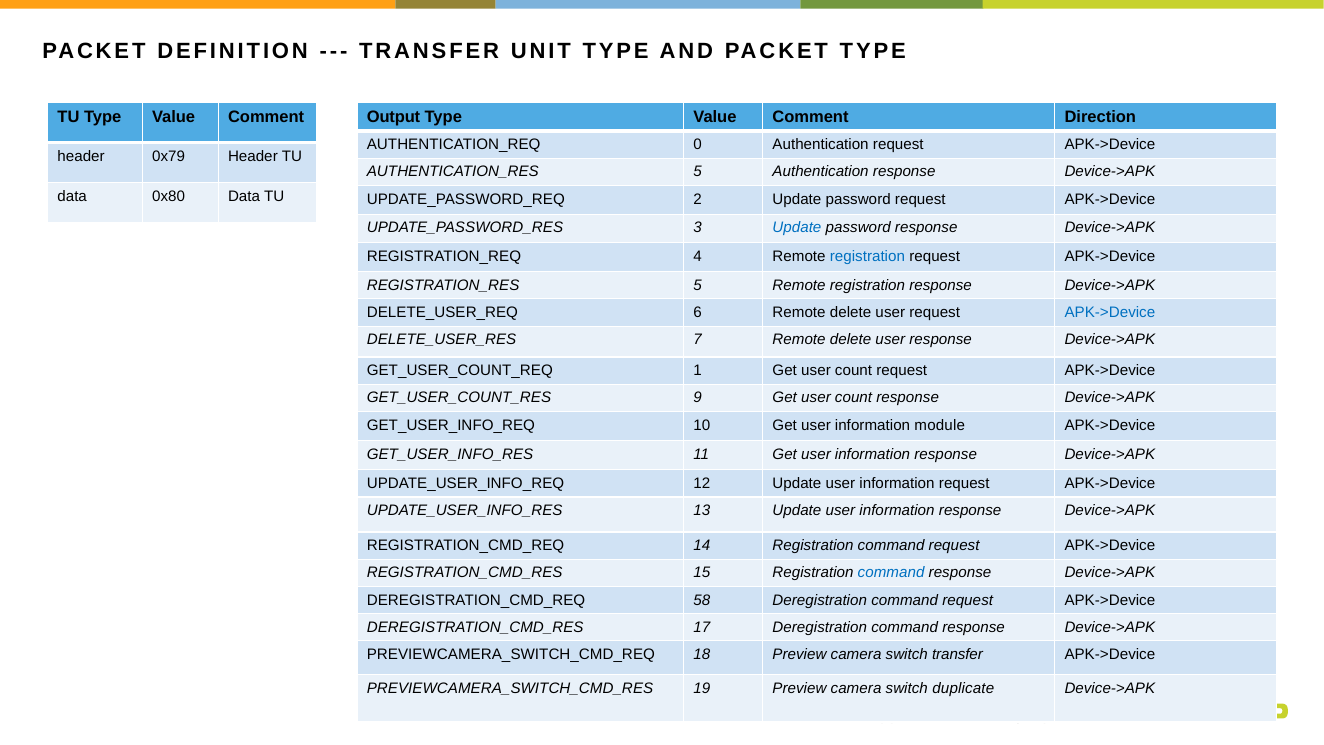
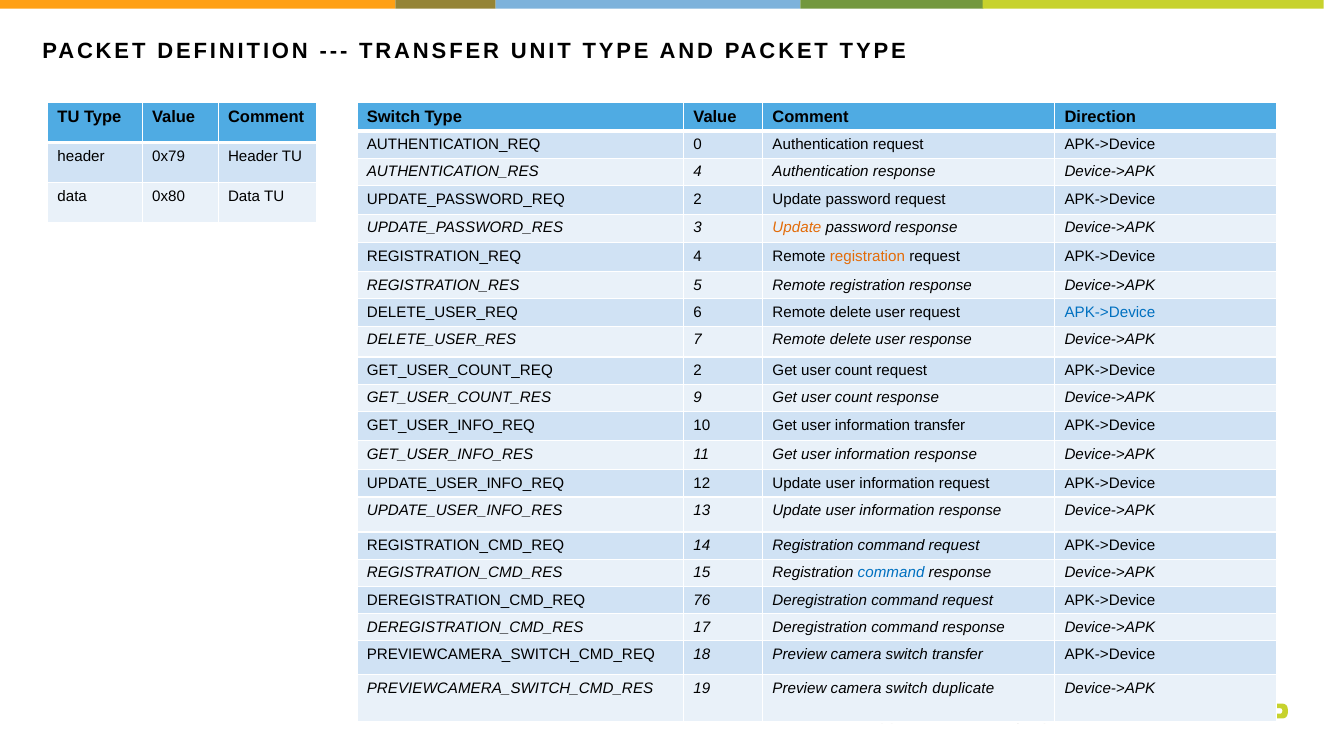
Output at (394, 117): Output -> Switch
5 at (698, 172): 5 -> 4
Update at (797, 228) colour: blue -> orange
registration at (867, 256) colour: blue -> orange
1 at (698, 371): 1 -> 2
information module: module -> transfer
58: 58 -> 76
